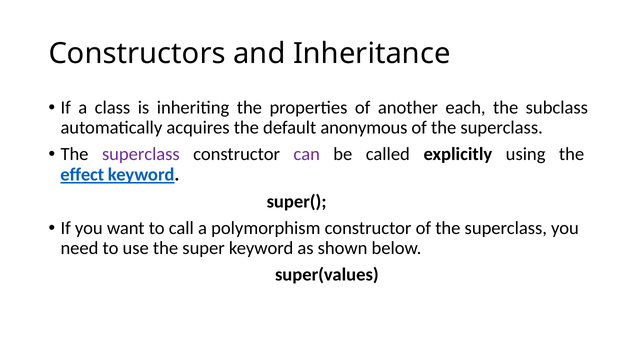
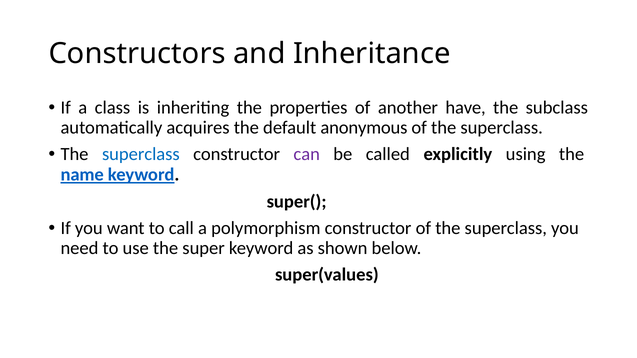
each: each -> have
superclass at (141, 154) colour: purple -> blue
effect: effect -> name
